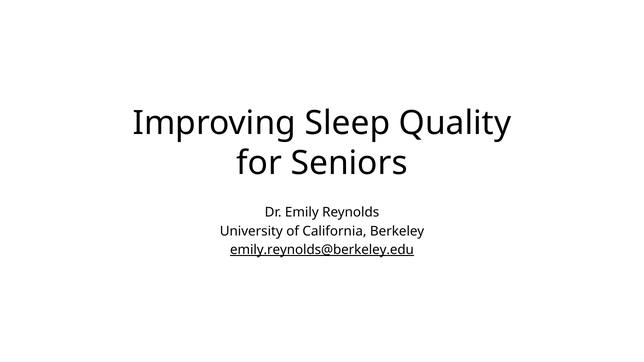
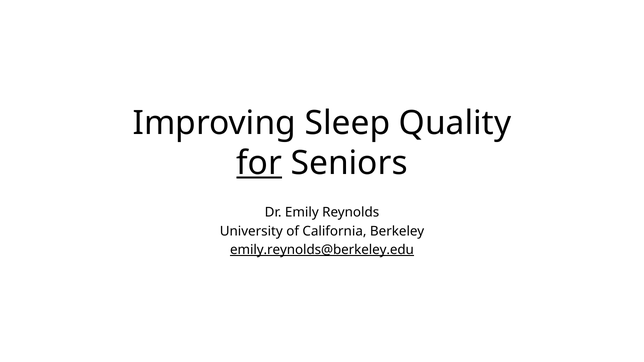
for underline: none -> present
